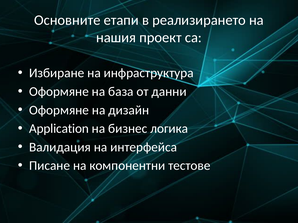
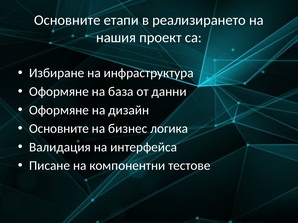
Application at (59, 129): Application -> Основните
